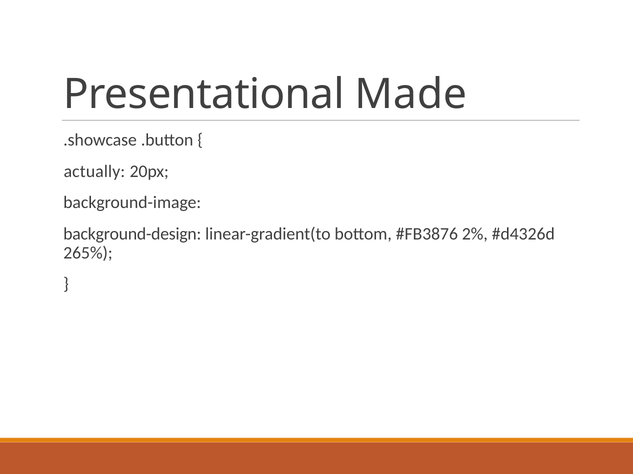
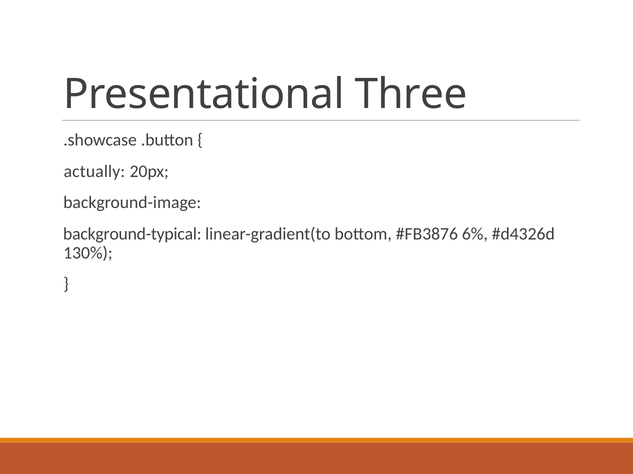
Made: Made -> Three
background-design: background-design -> background-typical
2%: 2% -> 6%
265%: 265% -> 130%
